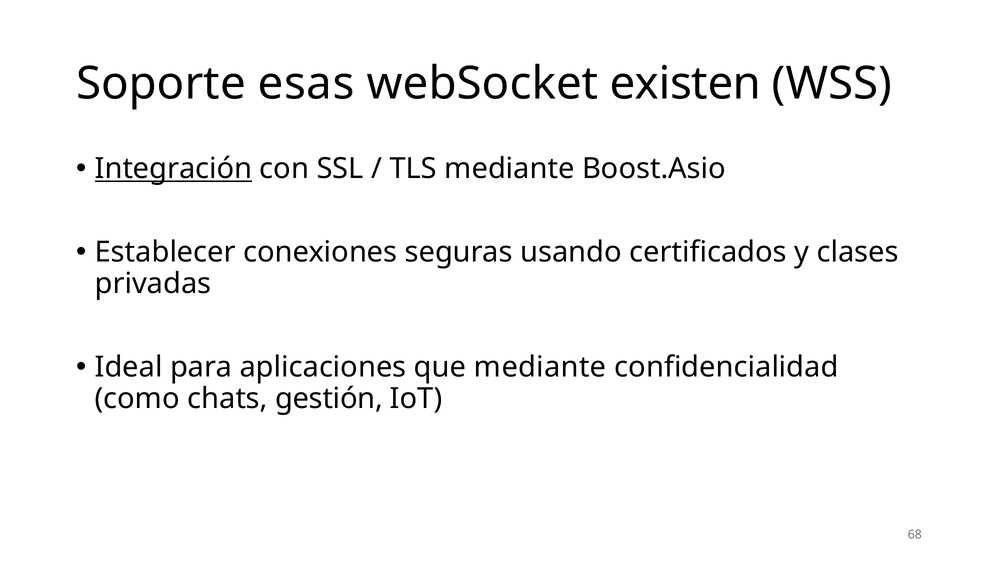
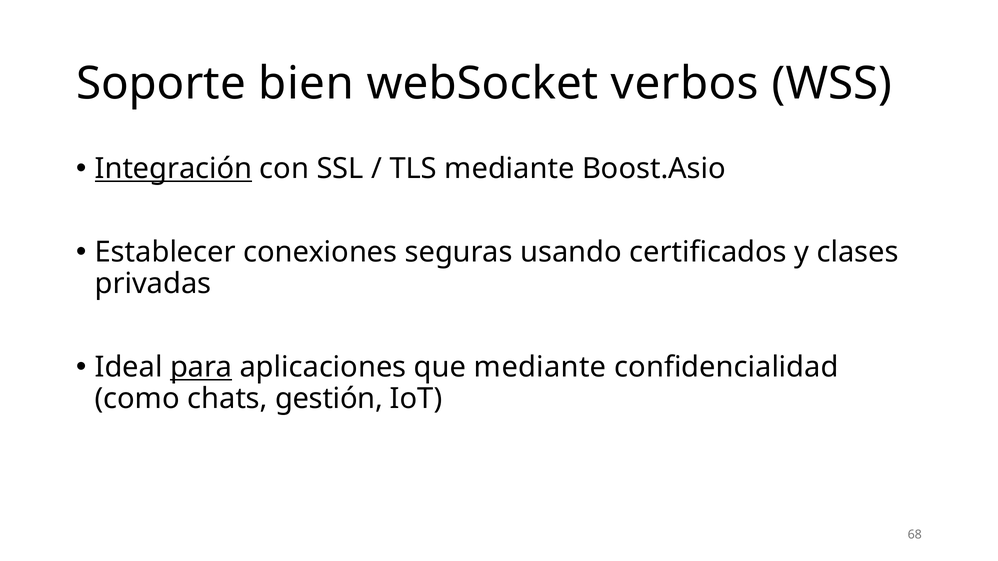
esas: esas -> bien
existen: existen -> verbos
para underline: none -> present
